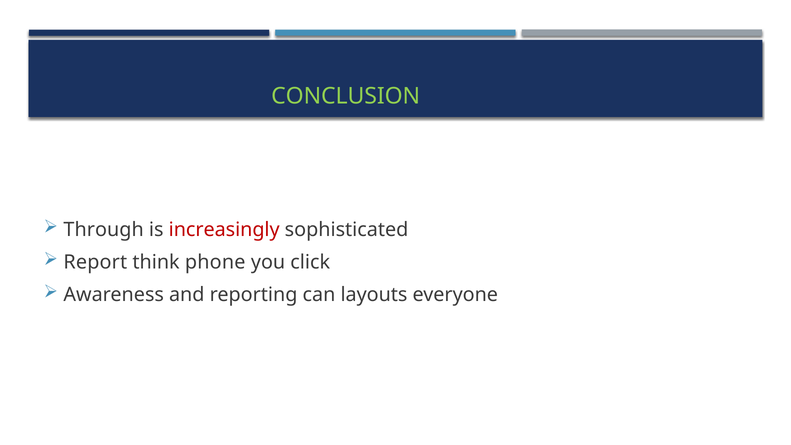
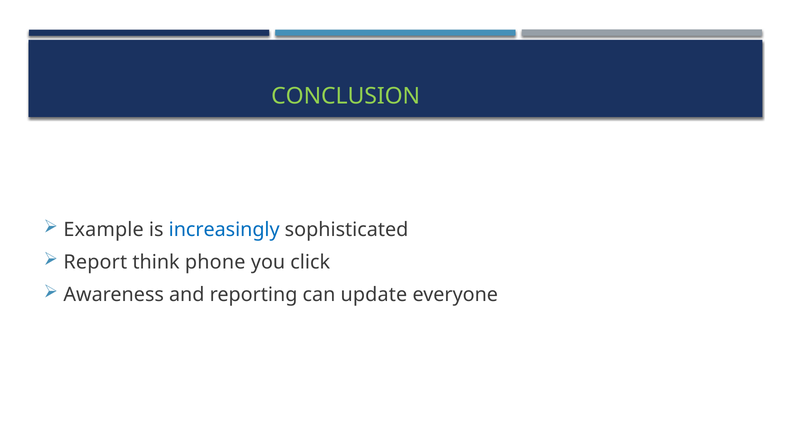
Through: Through -> Example
increasingly colour: red -> blue
layouts: layouts -> update
